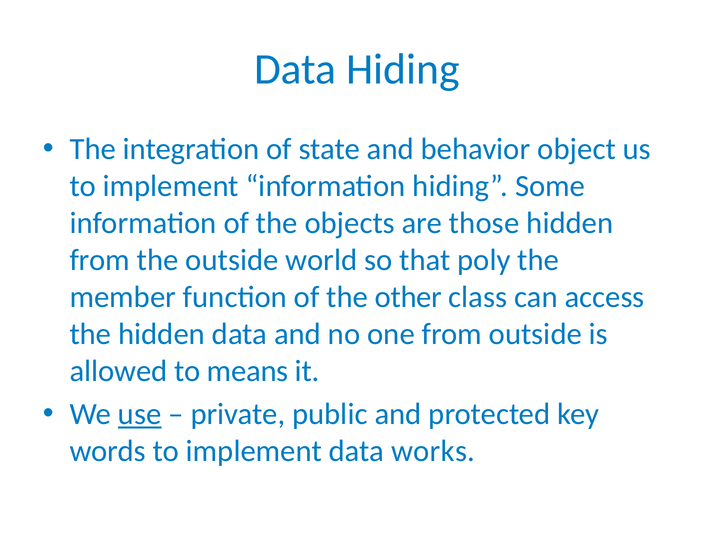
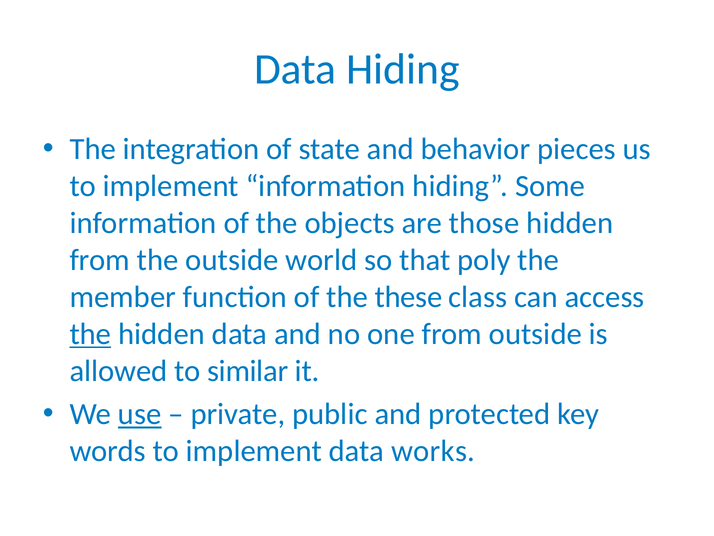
object: object -> pieces
other: other -> these
the at (90, 334) underline: none -> present
means: means -> similar
